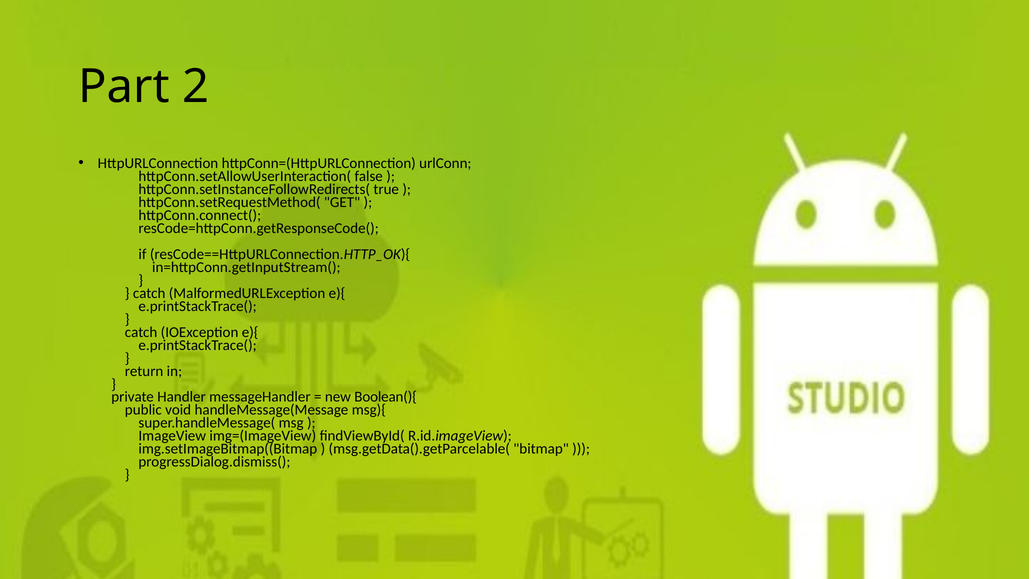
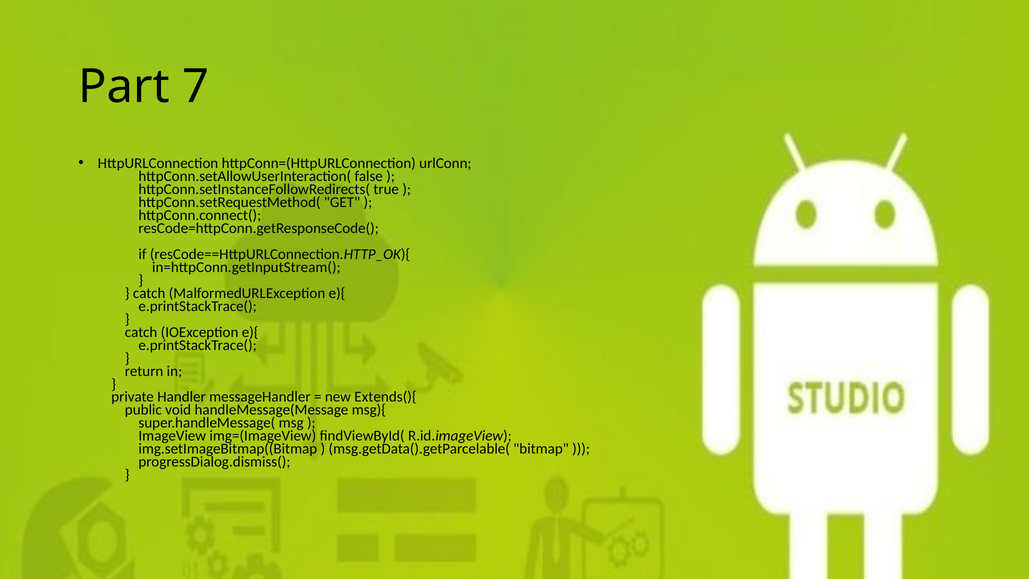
2: 2 -> 7
Boolean(){: Boolean(){ -> Extends(){
